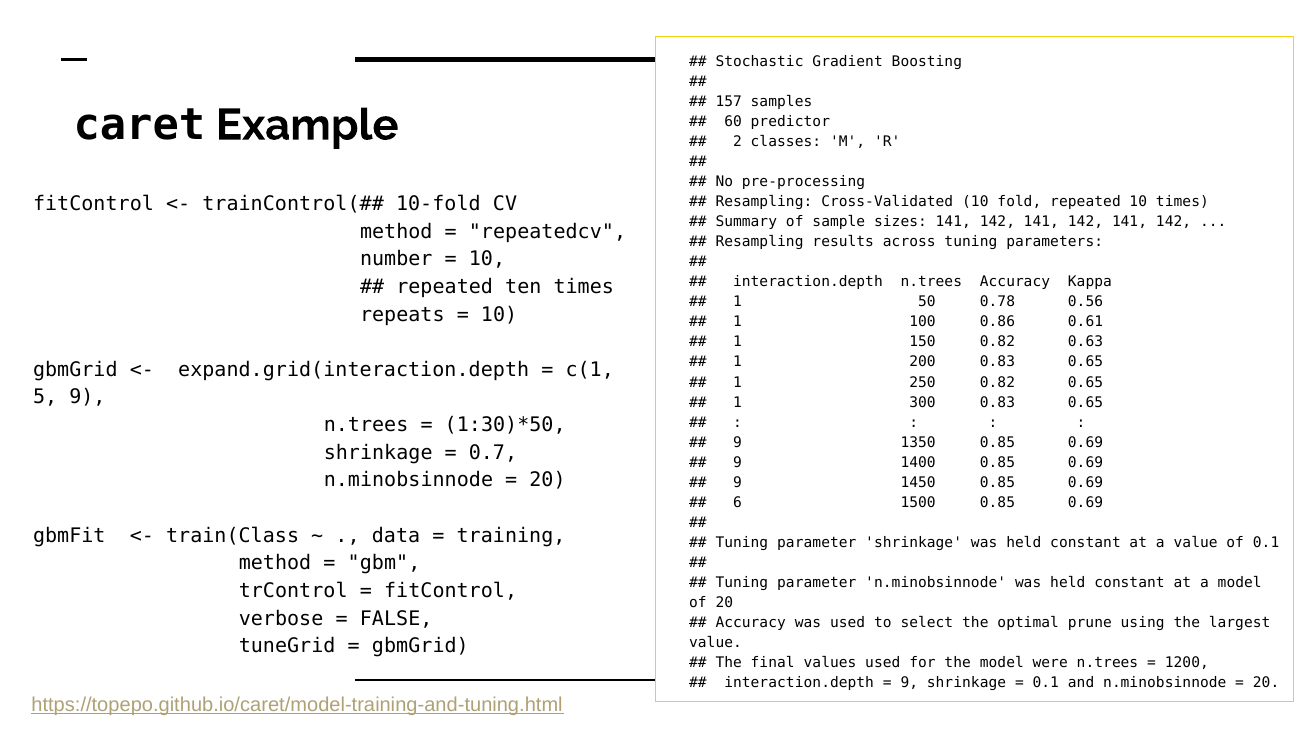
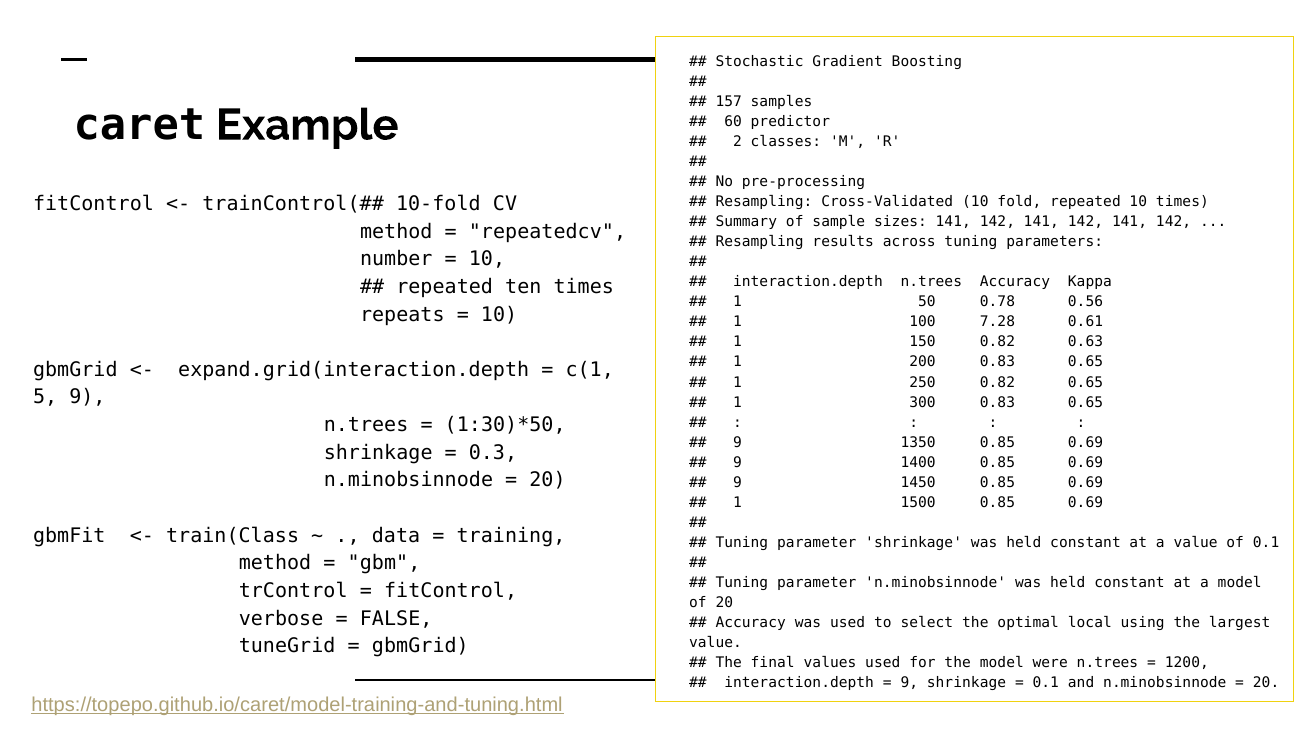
0.86: 0.86 -> 7.28
0.7: 0.7 -> 0.3
6 at (737, 502): 6 -> 1
prune: prune -> local
